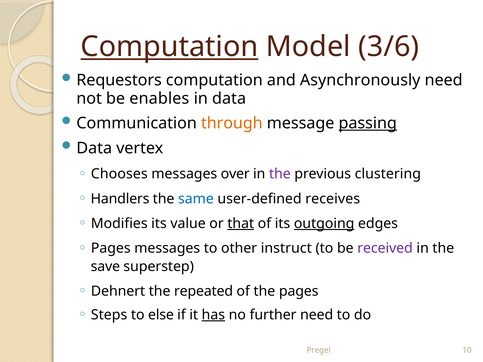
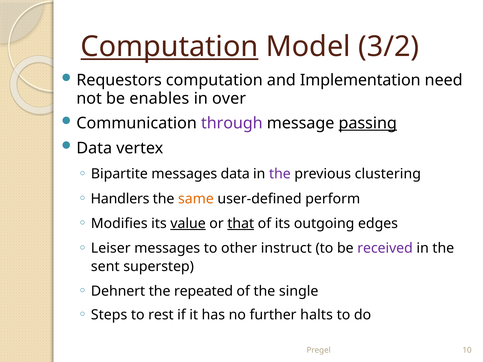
3/6: 3/6 -> 3/2
Asynchronously: Asynchronously -> Implementation
in data: data -> over
through colour: orange -> purple
Chooses: Chooses -> Bipartite
messages over: over -> data
same colour: blue -> orange
receives: receives -> perform
value underline: none -> present
outgoing underline: present -> none
Pages at (111, 248): Pages -> Leiser
save: save -> sent
the pages: pages -> single
else: else -> rest
has underline: present -> none
further need: need -> halts
